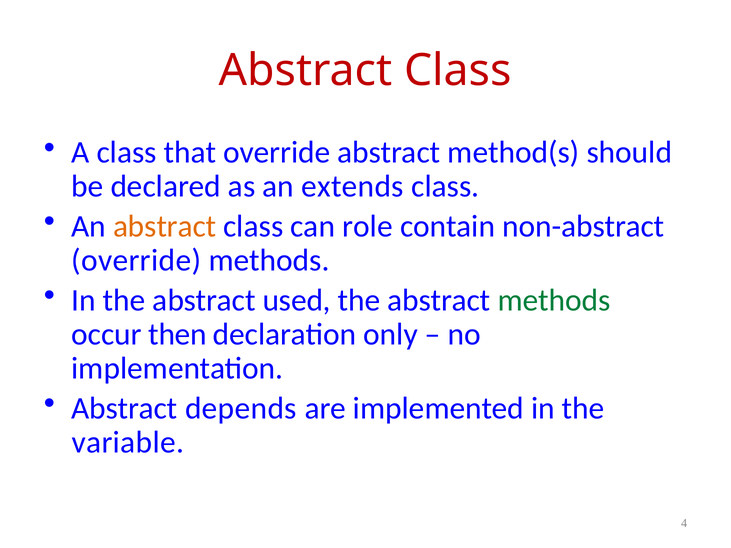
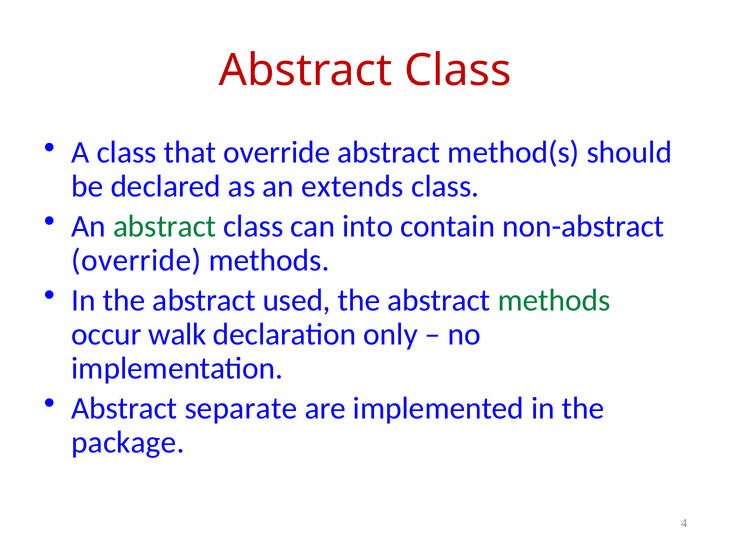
abstract at (165, 227) colour: orange -> green
role: role -> into
then: then -> walk
depends: depends -> separate
variable: variable -> package
